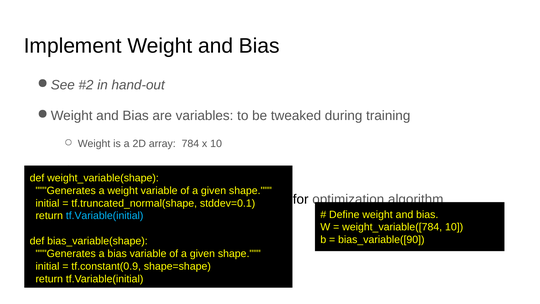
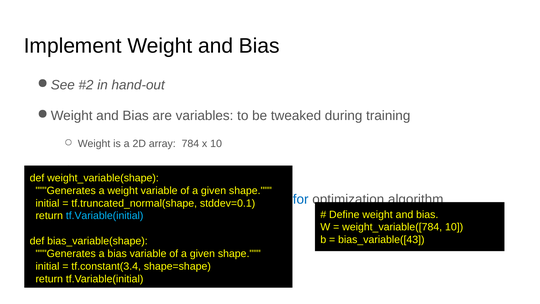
for colour: black -> blue
bias_variable([90: bias_variable([90 -> bias_variable([43
tf.constant(0.9: tf.constant(0.9 -> tf.constant(3.4
